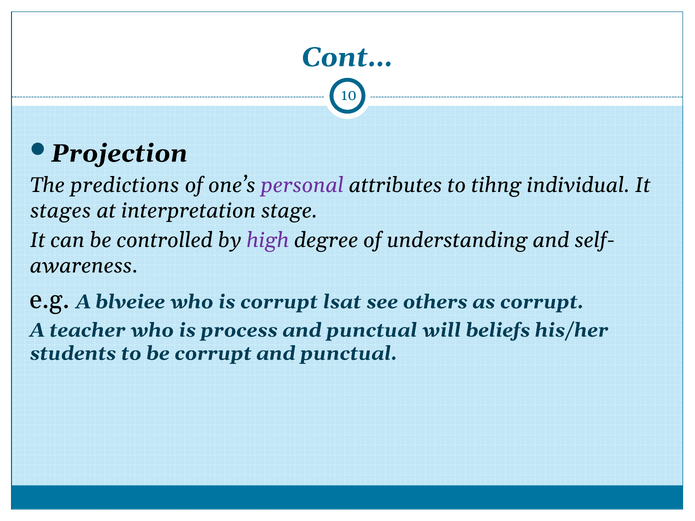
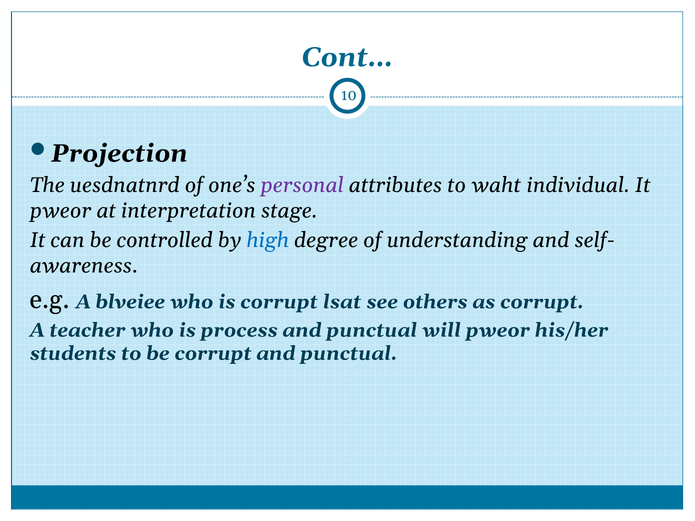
predictions: predictions -> uesdnatnrd
tihng: tihng -> waht
stages at (61, 211): stages -> pweor
high colour: purple -> blue
will beliefs: beliefs -> pweor
